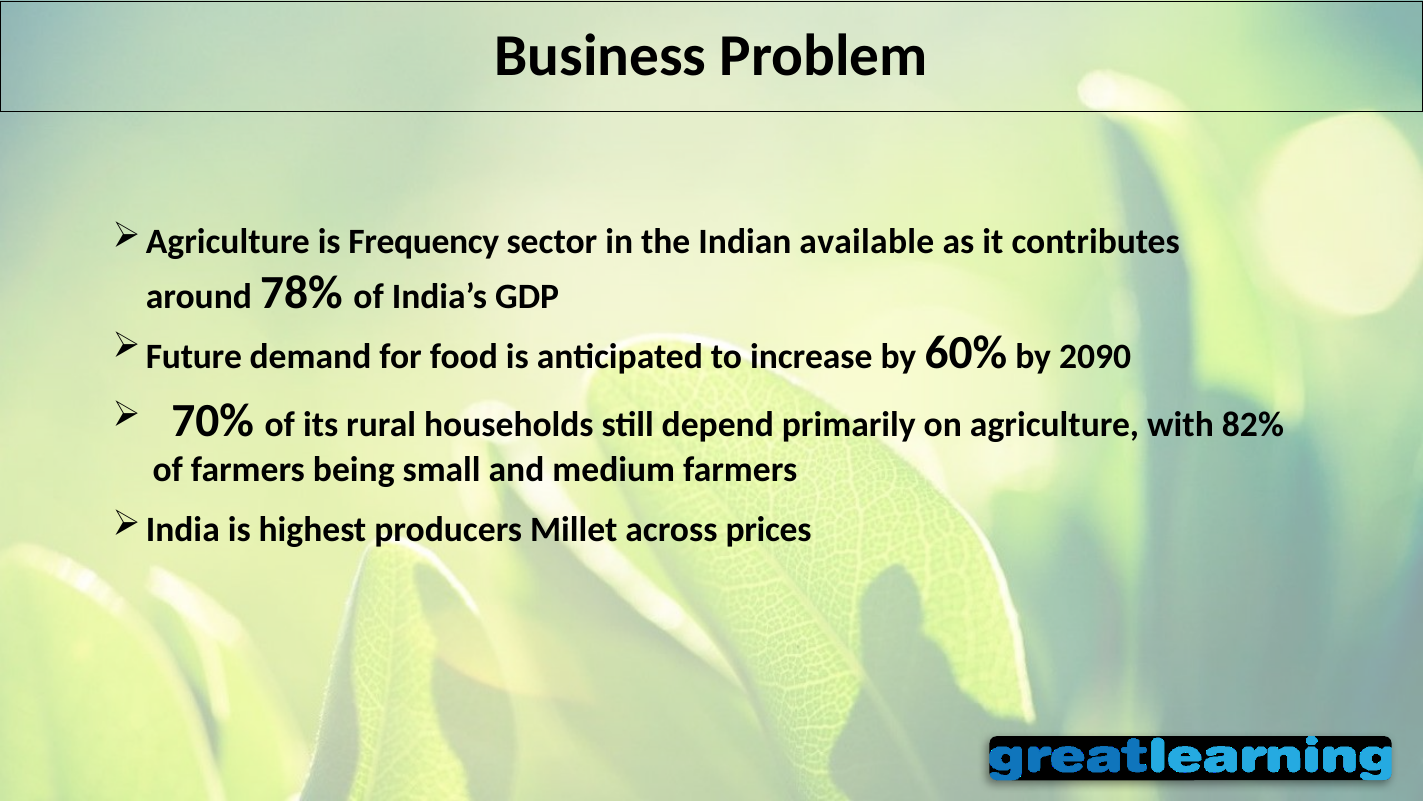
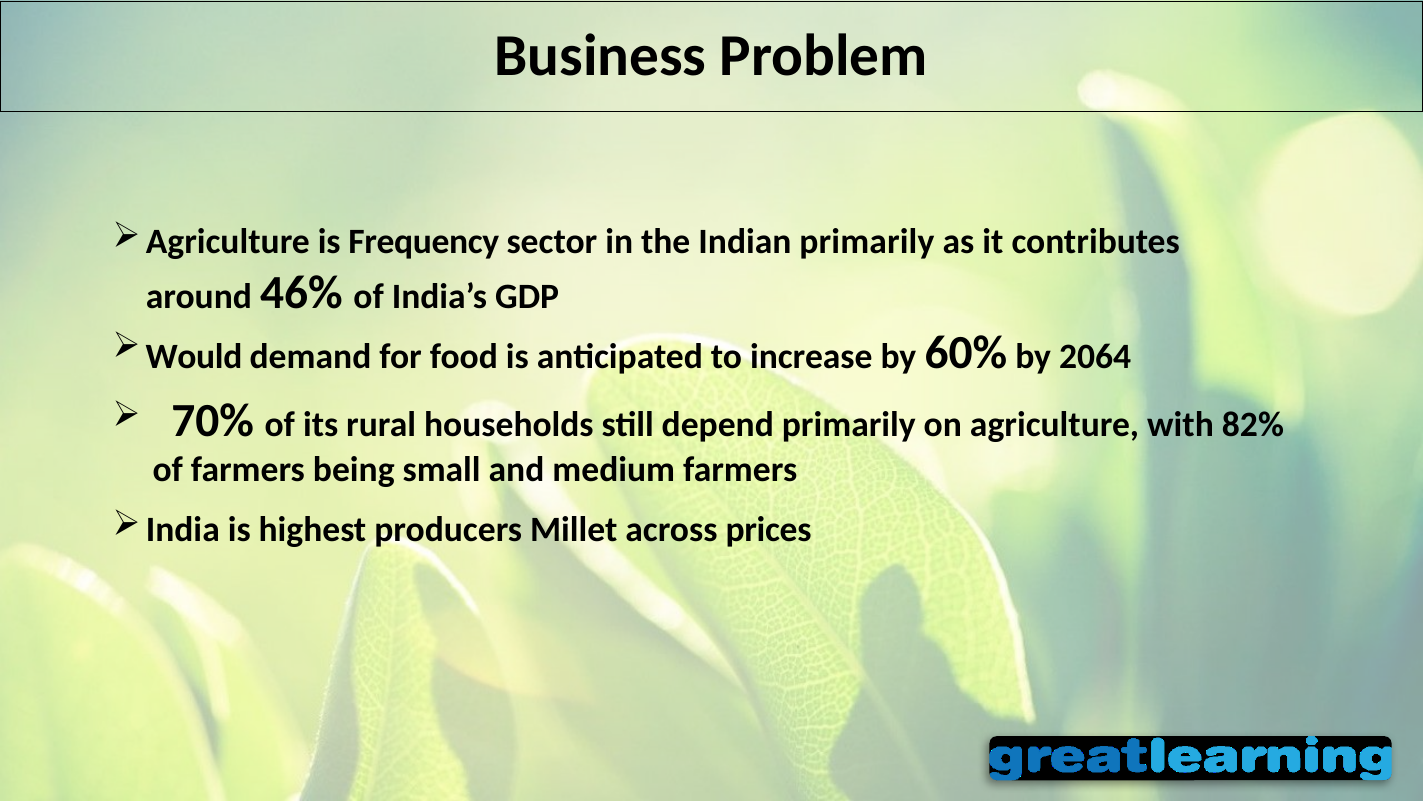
Indian available: available -> primarily
78%: 78% -> 46%
Future: Future -> Would
2090: 2090 -> 2064
